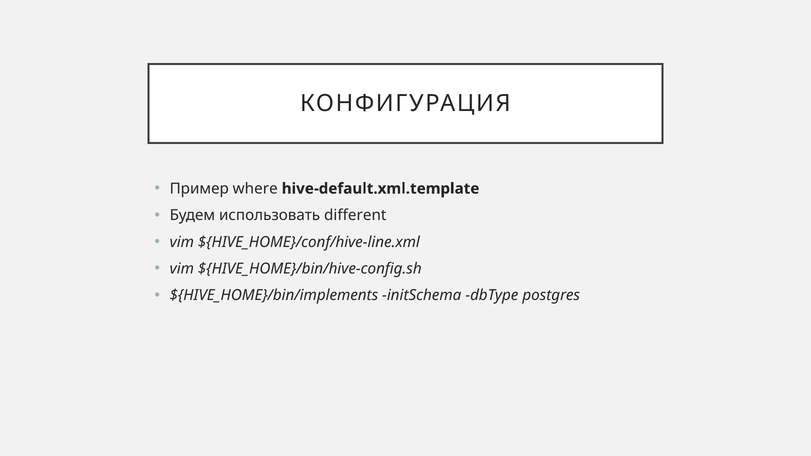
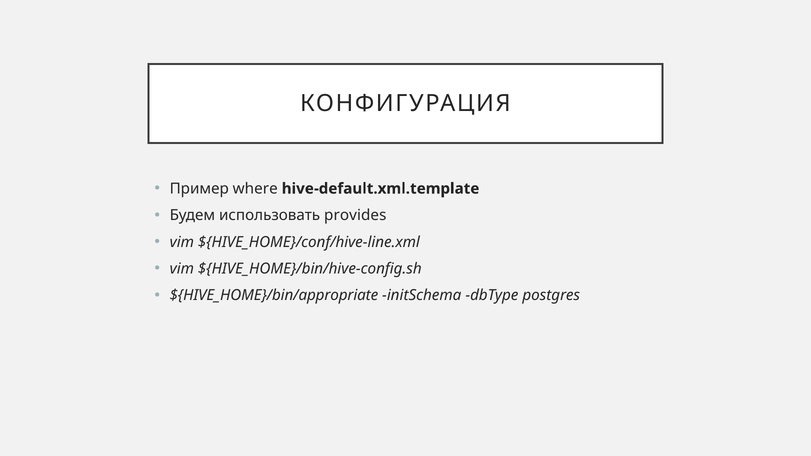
different: different -> provides
${HIVE_HOME}/bin/implements: ${HIVE_HOME}/bin/implements -> ${HIVE_HOME}/bin/appropriate
